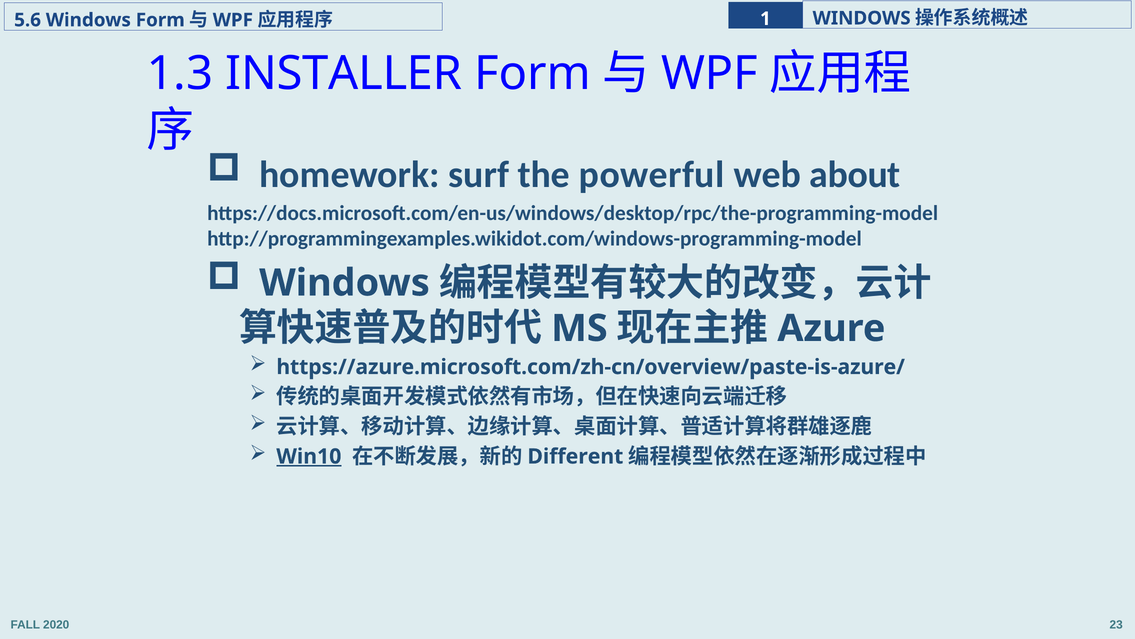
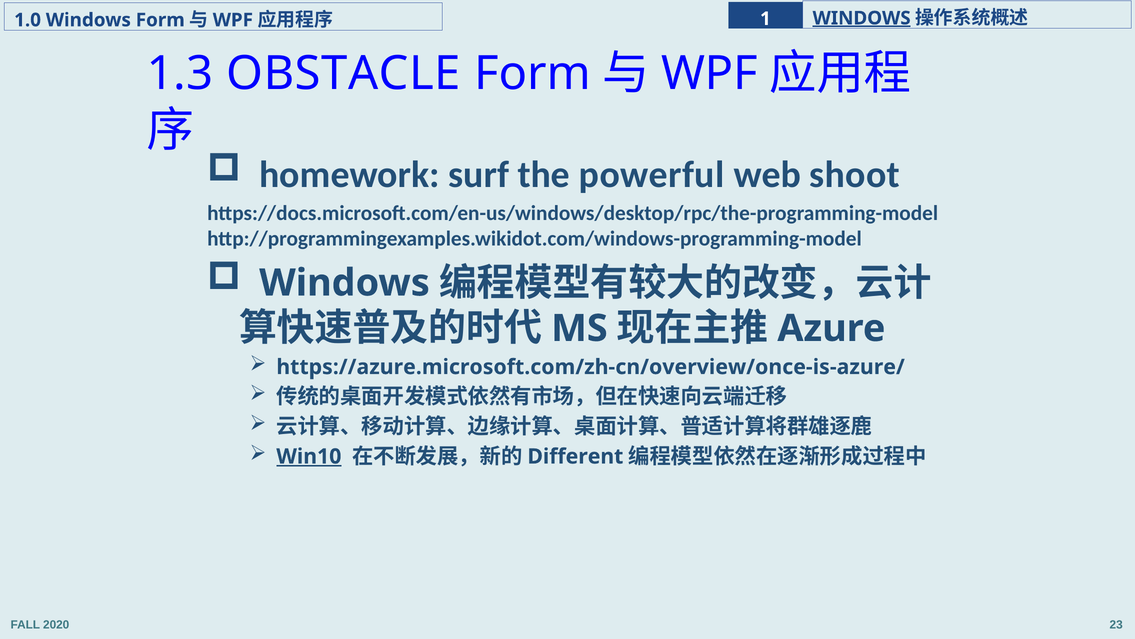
WINDOWS at (862, 18) underline: none -> present
5.6: 5.6 -> 1.0
INSTALLER: INSTALLER -> OBSTACLE
about: about -> shoot
https://azure.microsoft.com/zh-cn/overview/paste-is-azure/: https://azure.microsoft.com/zh-cn/overview/paste-is-azure/ -> https://azure.microsoft.com/zh-cn/overview/once-is-azure/
